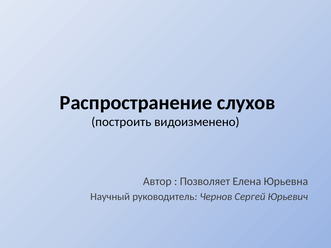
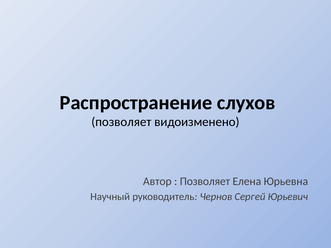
построить at (121, 122): построить -> позволяет
